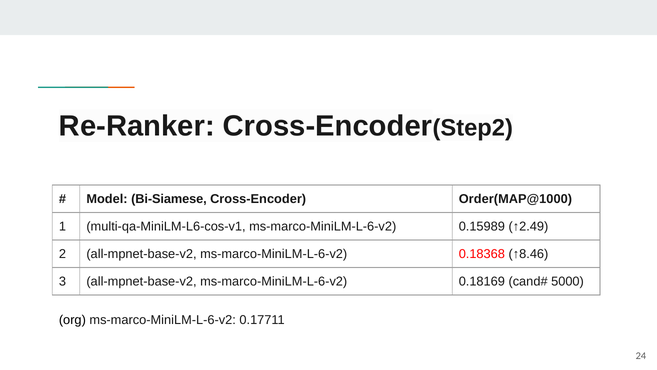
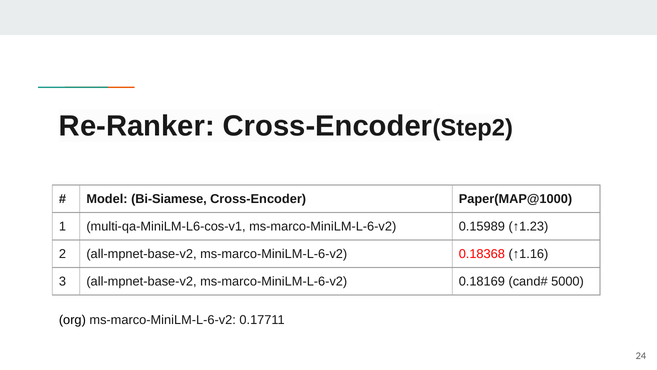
Order(MAP@1000: Order(MAP@1000 -> Paper(MAP@1000
↑2.49: ↑2.49 -> ↑1.23
↑8.46: ↑8.46 -> ↑1.16
